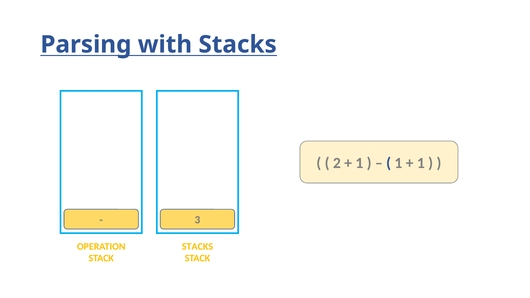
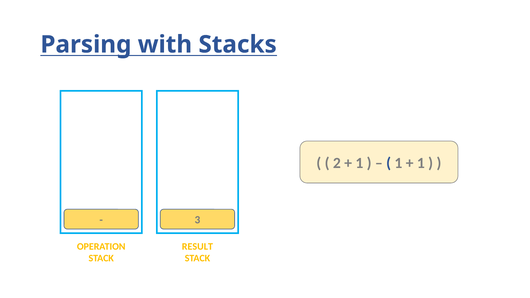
STACKS at (197, 247): STACKS -> RESULT
